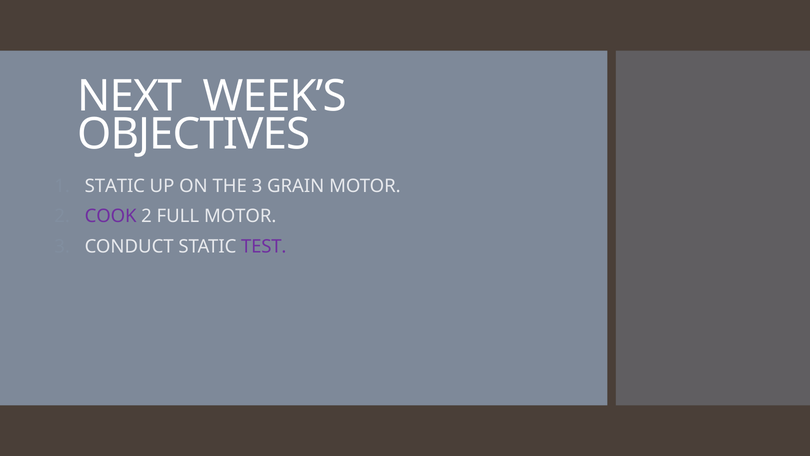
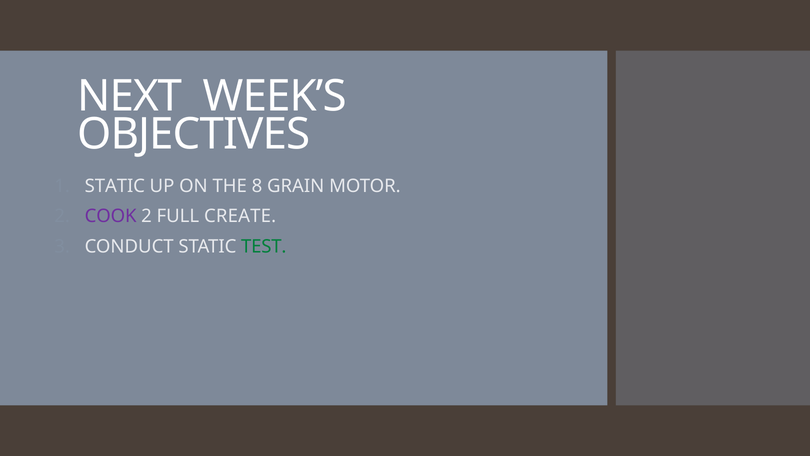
THE 3: 3 -> 8
FULL MOTOR: MOTOR -> CREATE
TEST colour: purple -> green
